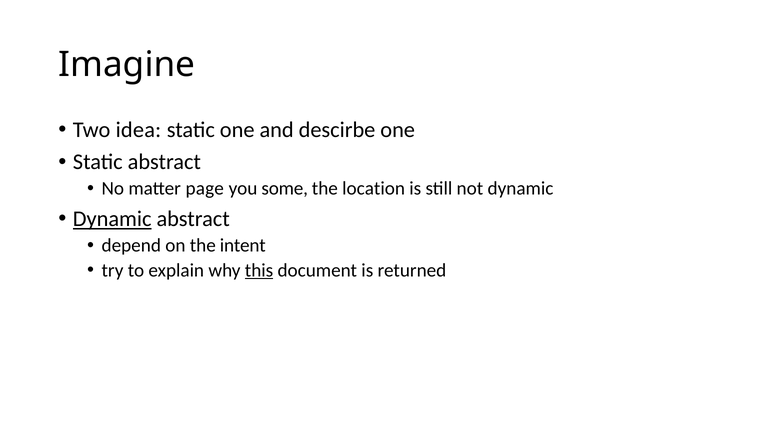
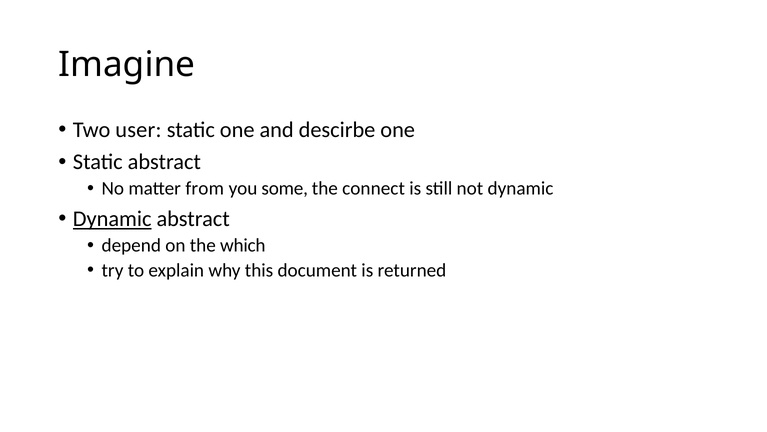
idea: idea -> user
page: page -> from
location: location -> connect
intent: intent -> which
this underline: present -> none
